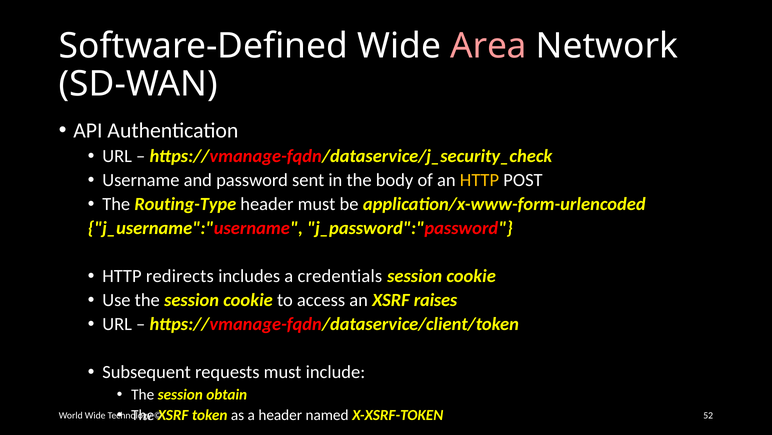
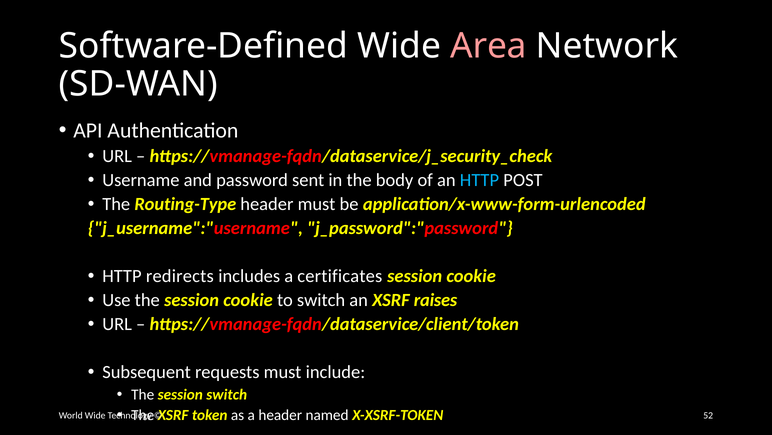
HTTP at (479, 180) colour: yellow -> light blue
credentials: credentials -> certificates
to access: access -> switch
session obtain: obtain -> switch
